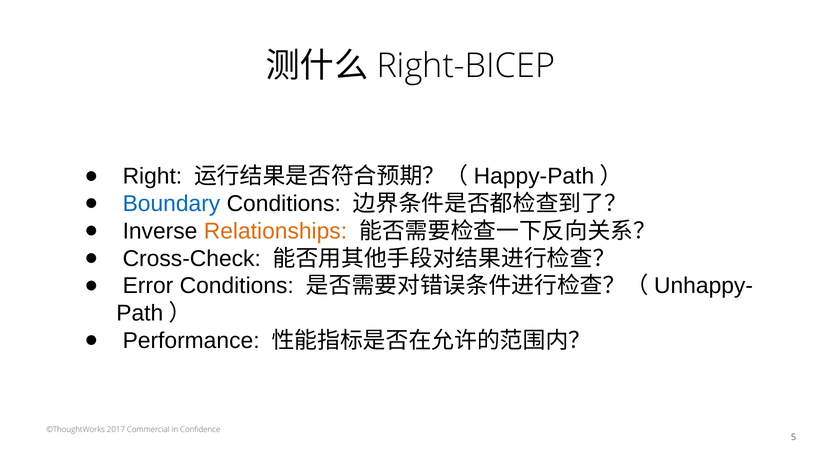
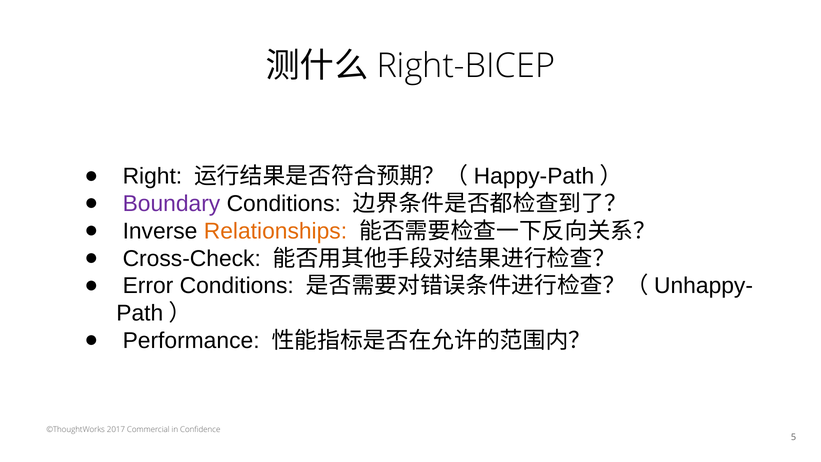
Boundary colour: blue -> purple
